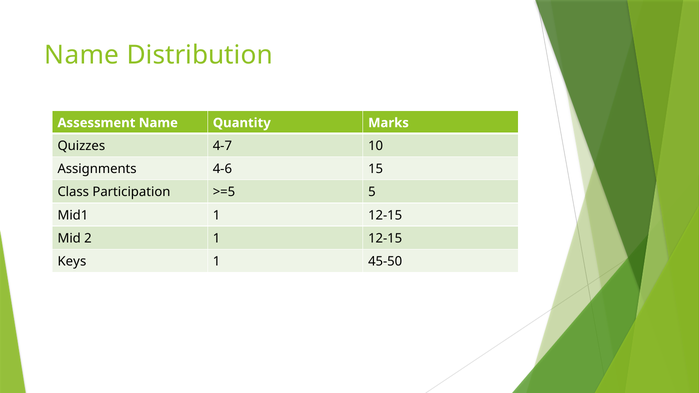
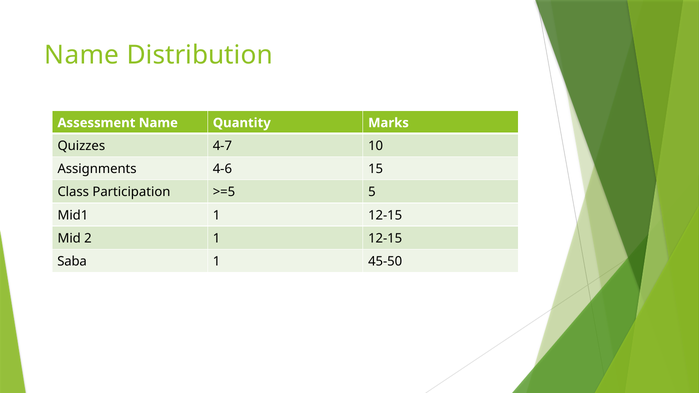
Keys: Keys -> Saba
